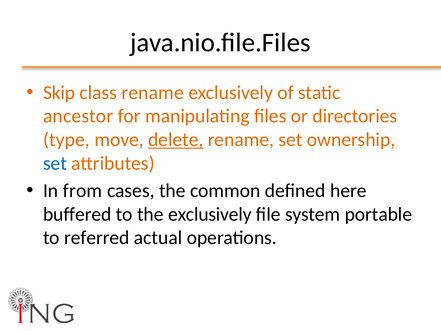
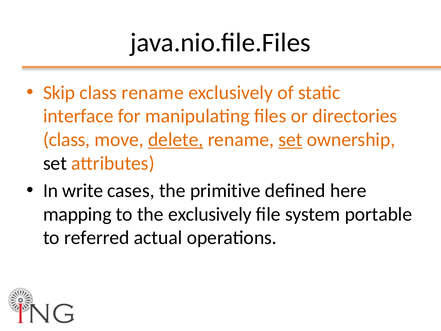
ancestor: ancestor -> interface
type at (66, 140): type -> class
set at (290, 140) underline: none -> present
set at (55, 163) colour: blue -> black
from: from -> write
common: common -> primitive
buffered: buffered -> mapping
